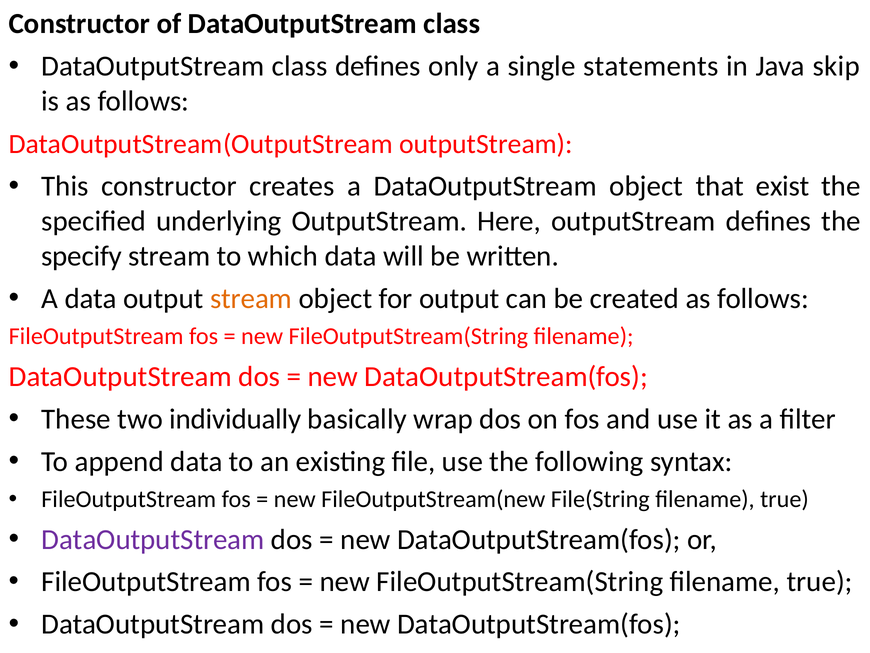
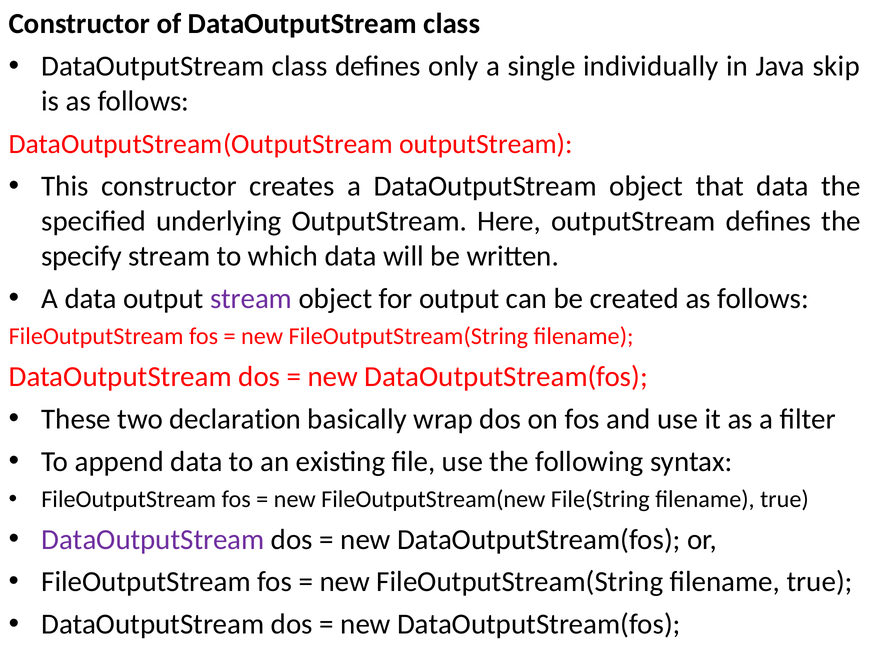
statements: statements -> individually
that exist: exist -> data
stream at (251, 298) colour: orange -> purple
individually: individually -> declaration
